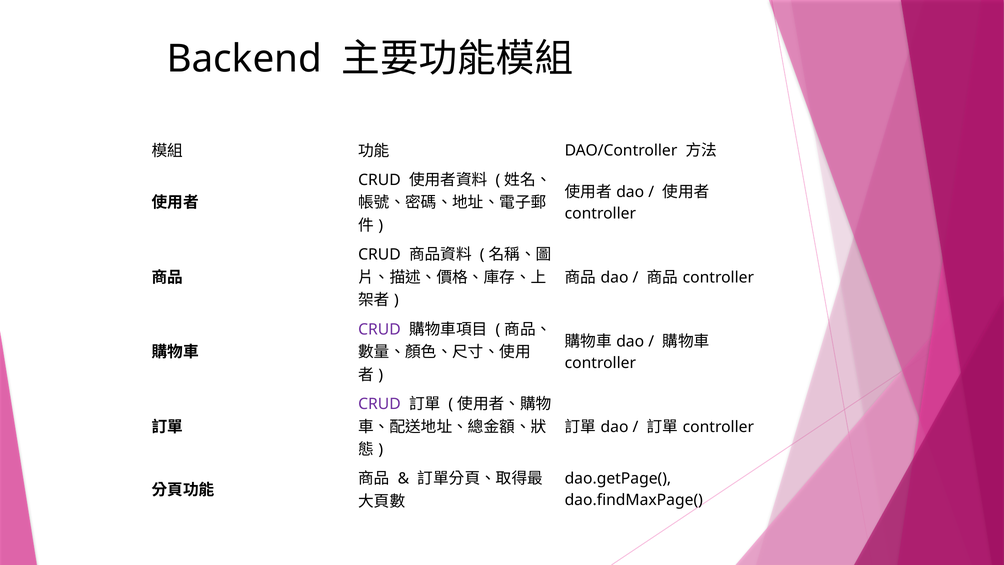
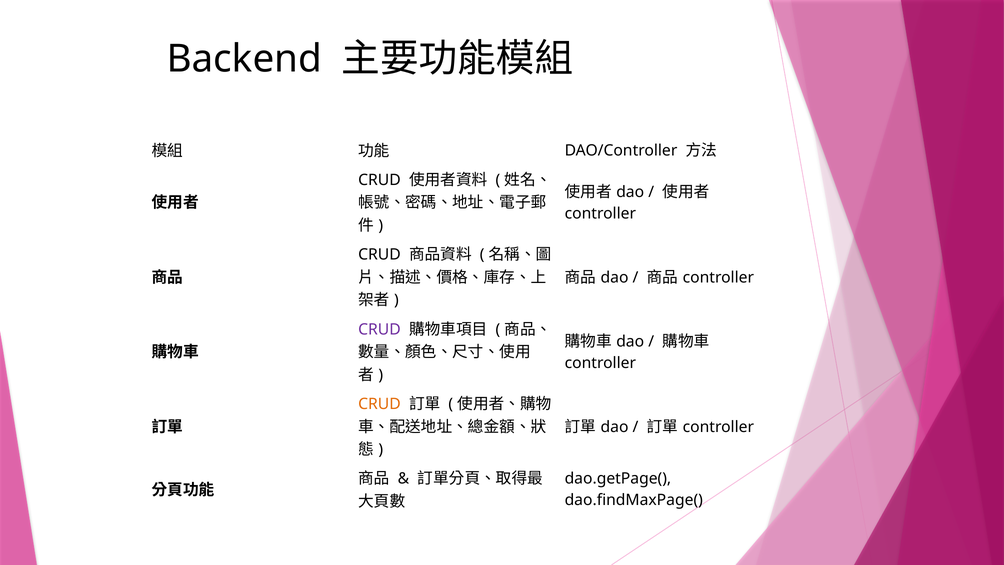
CRUD at (379, 404) colour: purple -> orange
